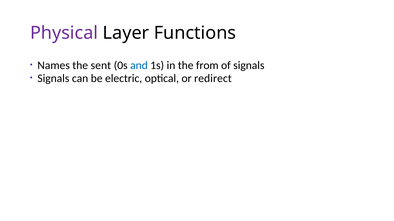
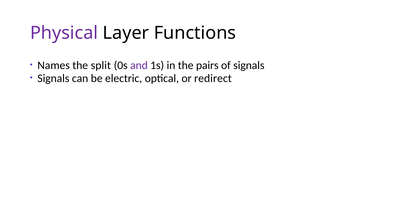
sent: sent -> split
and colour: blue -> purple
from: from -> pairs
